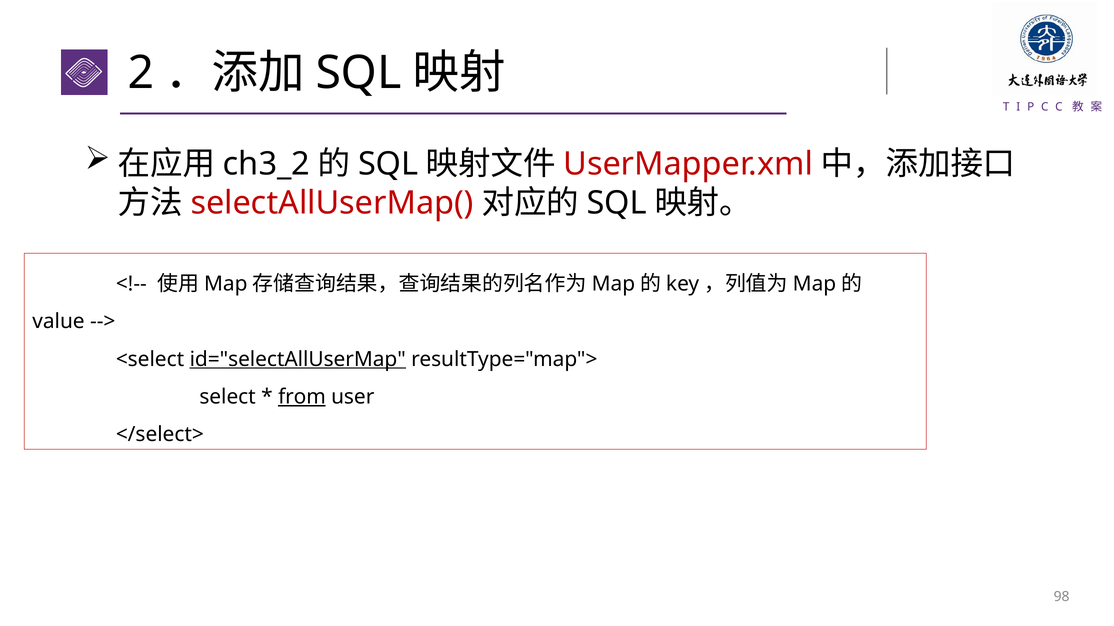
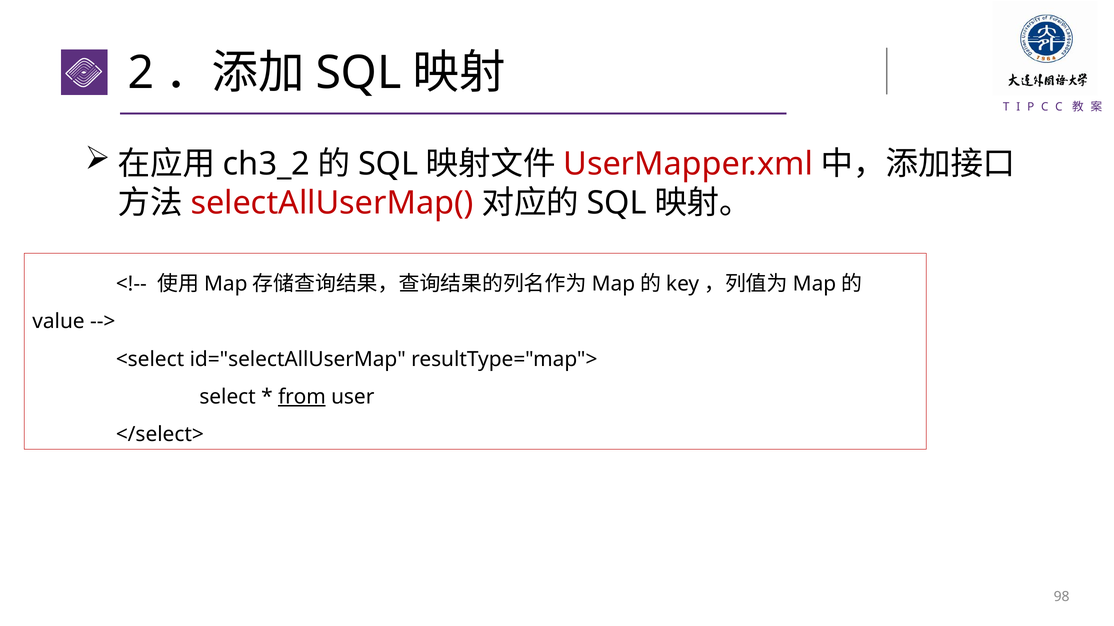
id="selectAllUserMap underline: present -> none
